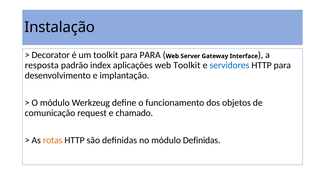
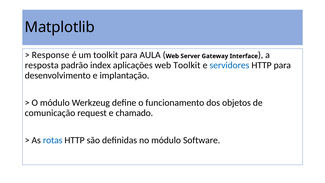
Instalação: Instalação -> Matplotlib
Decorator: Decorator -> Response
para PARA: PARA -> AULA
rotas colour: orange -> blue
módulo Definidas: Definidas -> Software
